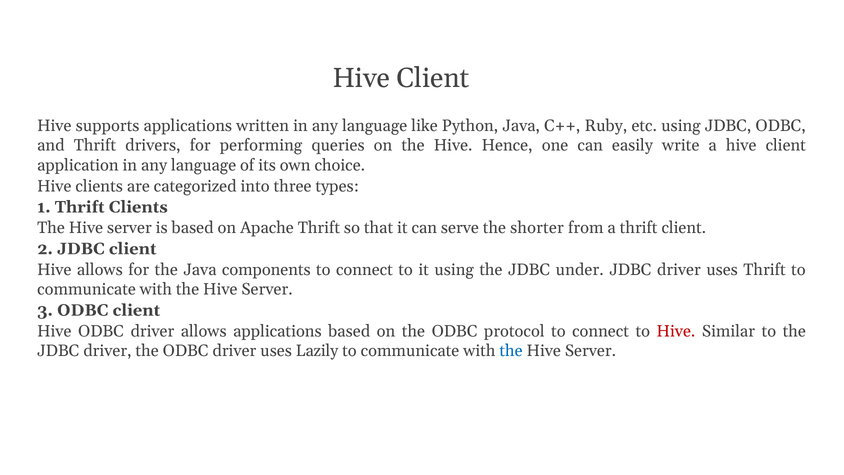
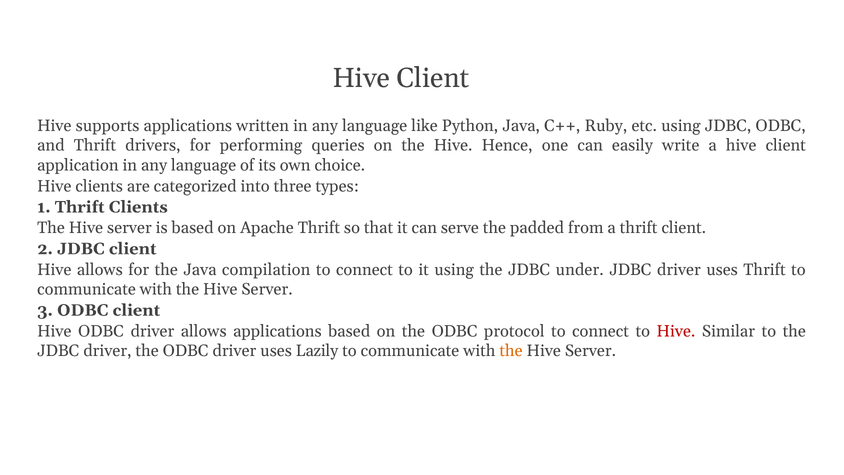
shorter: shorter -> padded
components: components -> compilation
the at (511, 351) colour: blue -> orange
